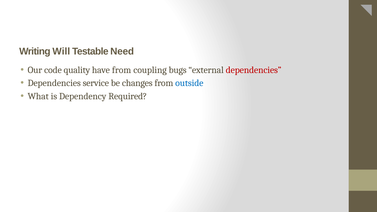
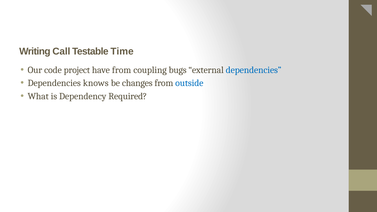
Will: Will -> Call
Need: Need -> Time
quality: quality -> project
dependencies at (254, 70) colour: red -> blue
service: service -> knows
